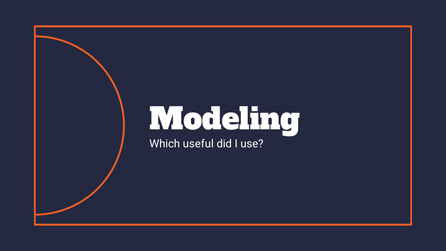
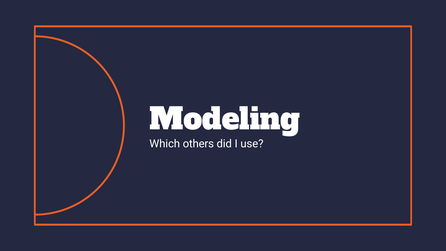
useful: useful -> others
